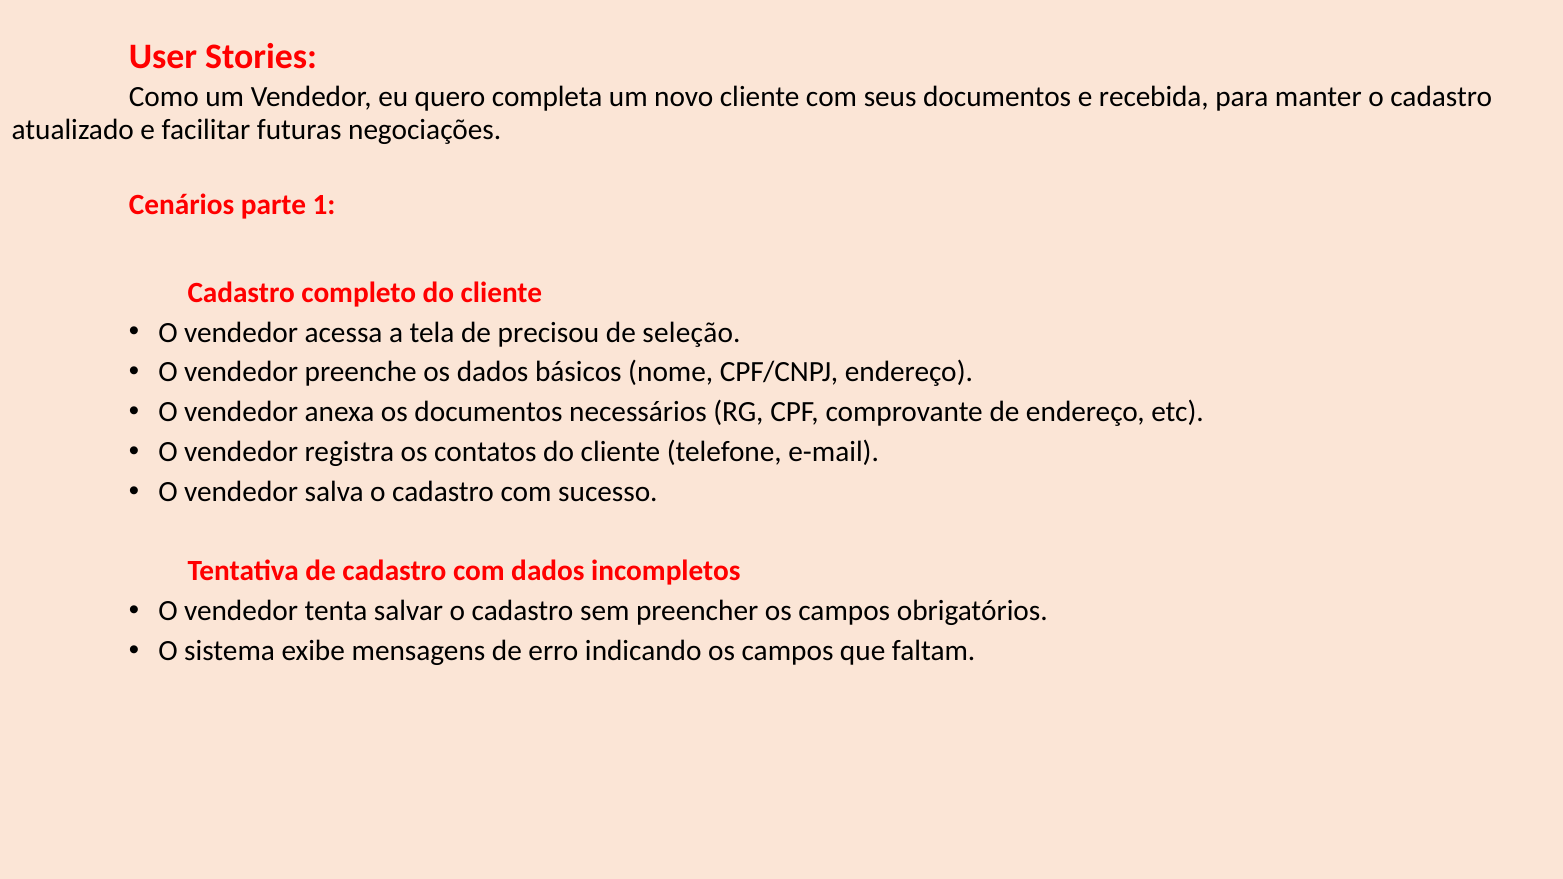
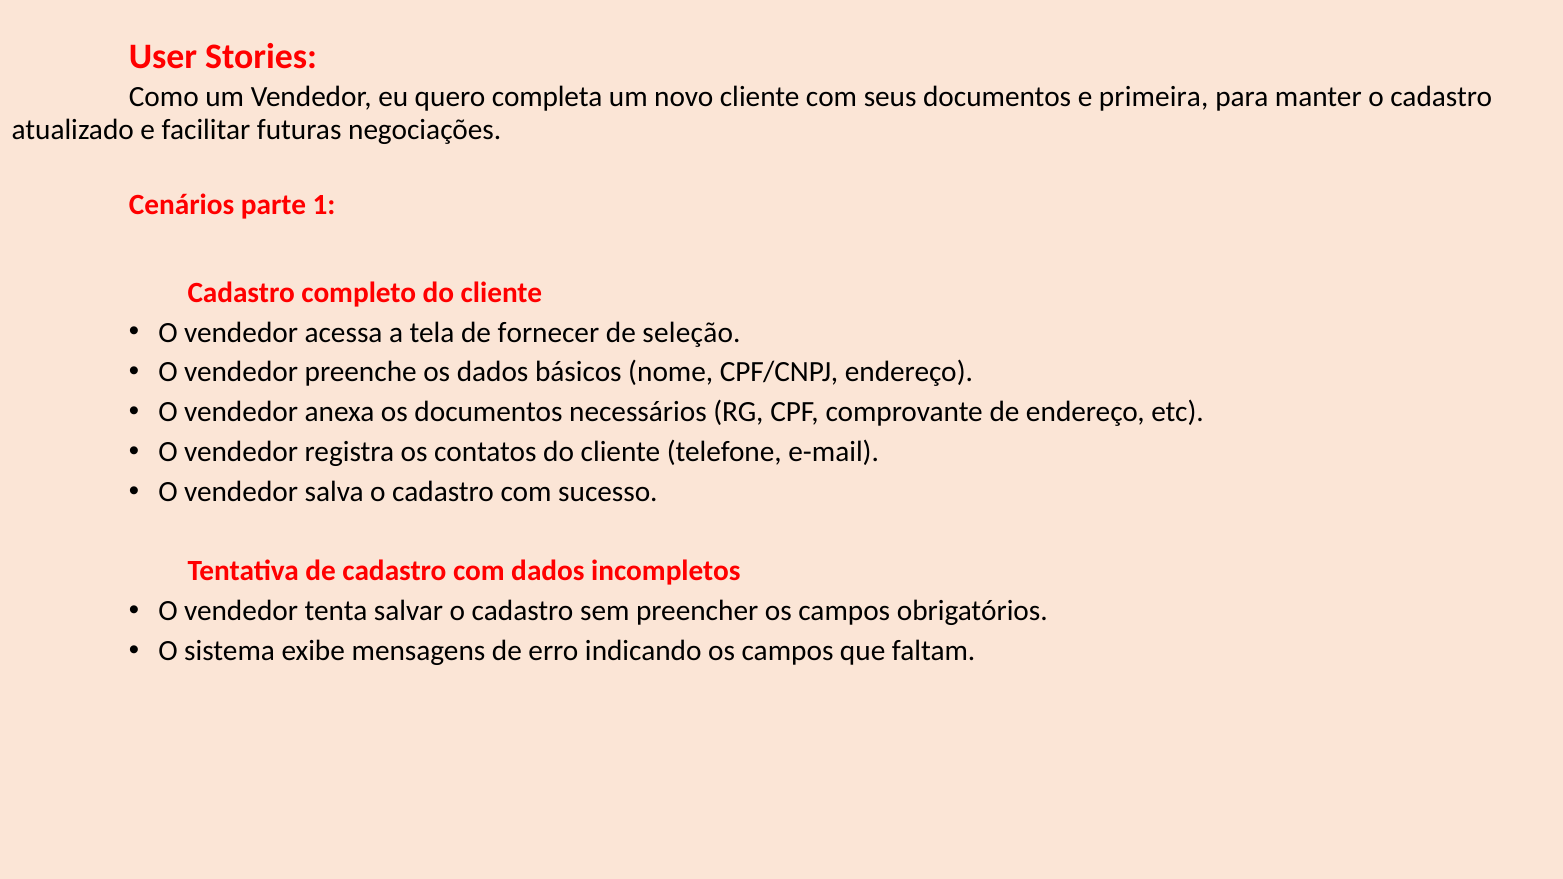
recebida: recebida -> primeira
precisou: precisou -> fornecer
